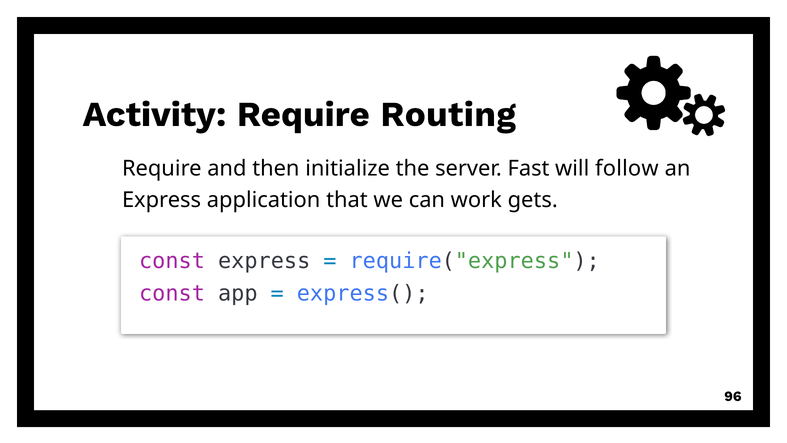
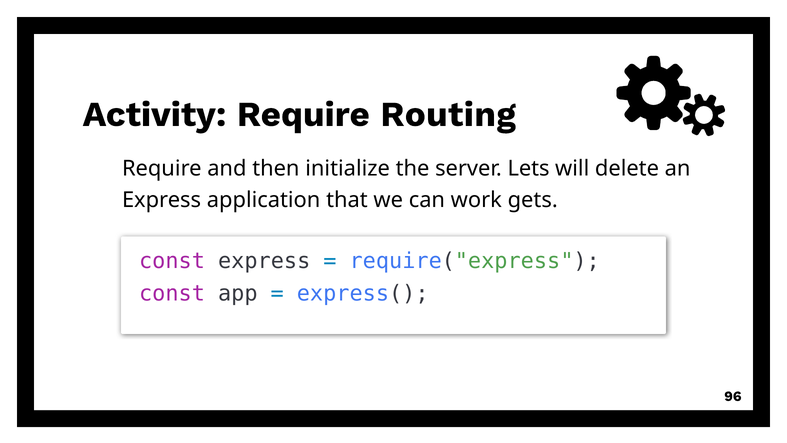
Fast: Fast -> Lets
follow: follow -> delete
